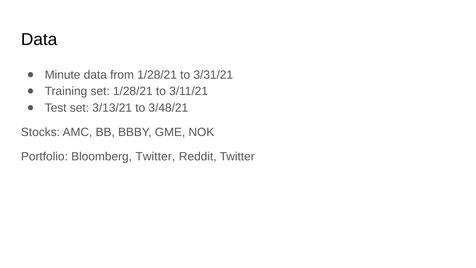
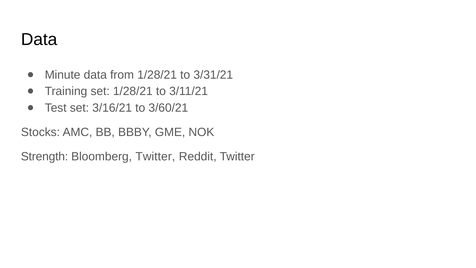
3/13/21: 3/13/21 -> 3/16/21
3/48/21: 3/48/21 -> 3/60/21
Portfolio: Portfolio -> Strength
